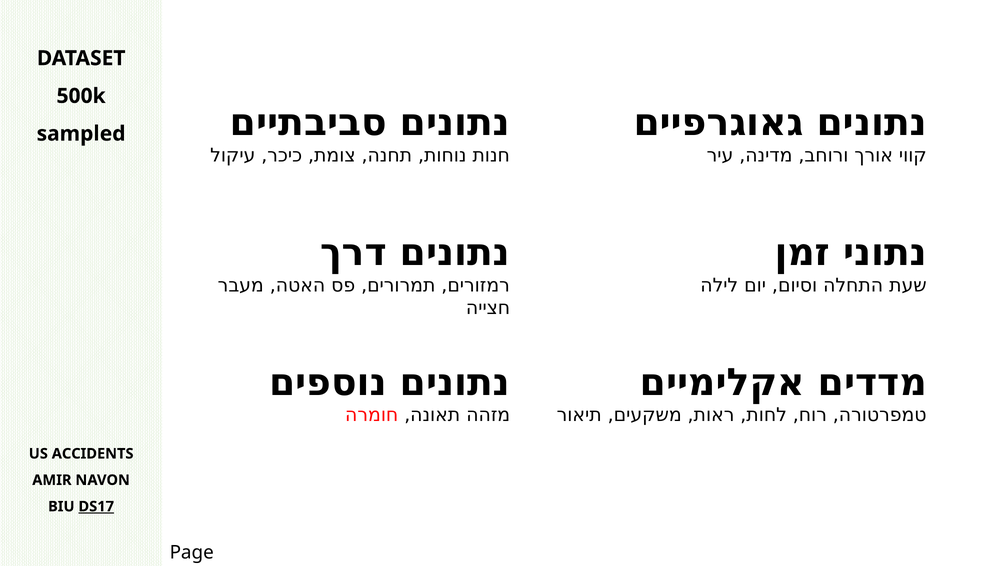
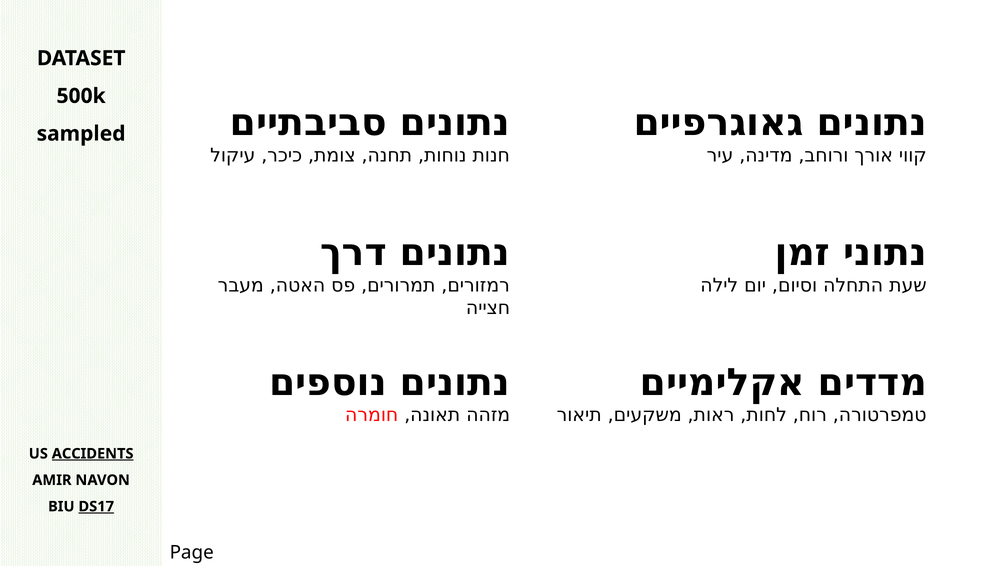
ACCIDENTS underline: none -> present
